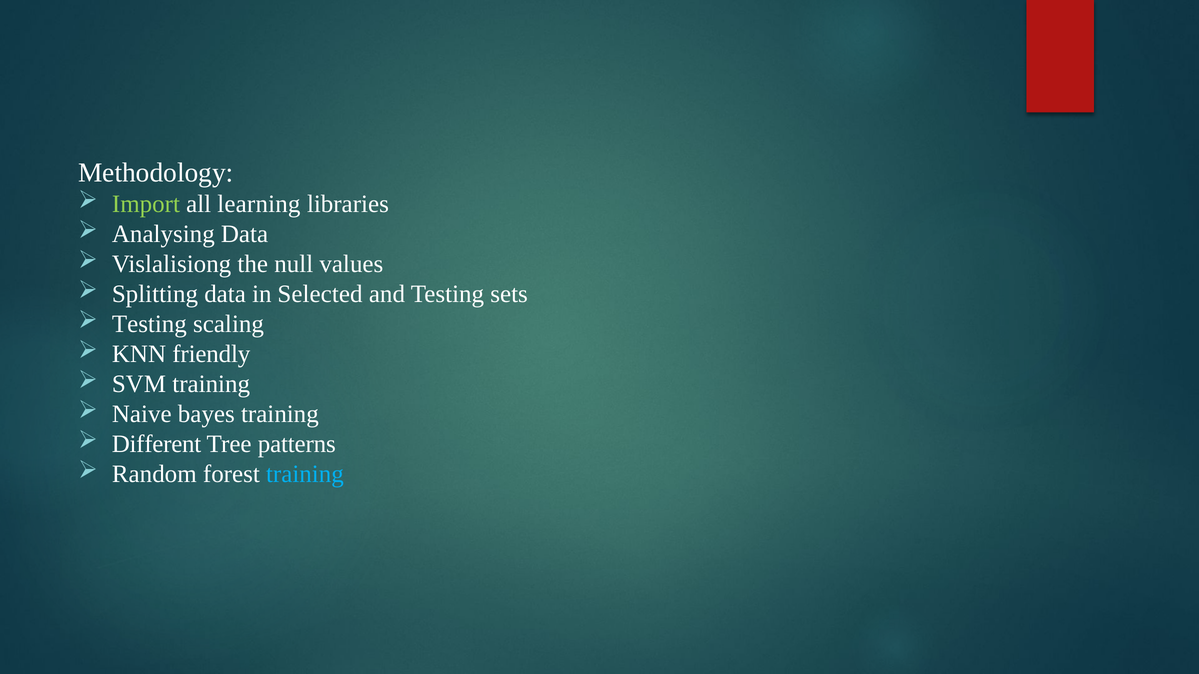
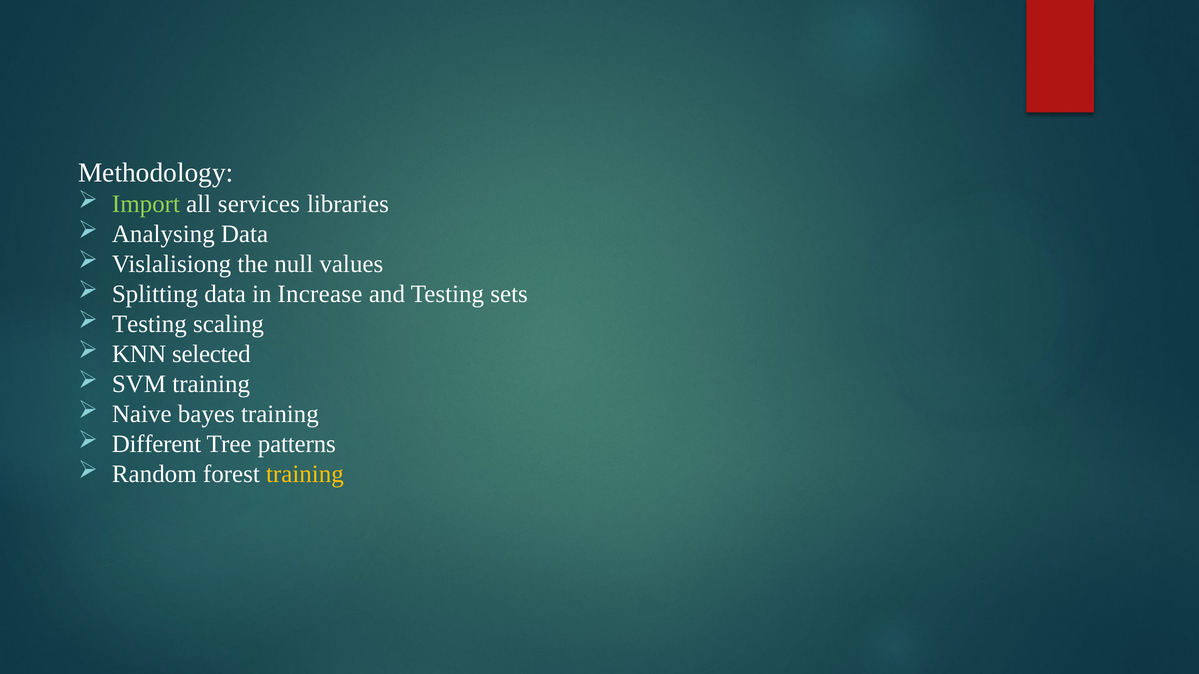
learning: learning -> services
Selected: Selected -> Increase
friendly: friendly -> selected
training at (305, 474) colour: light blue -> yellow
